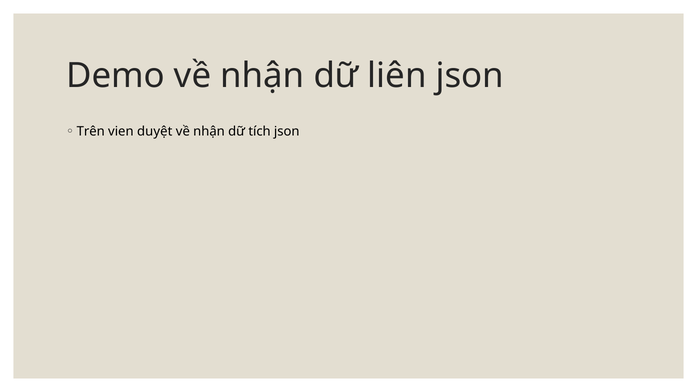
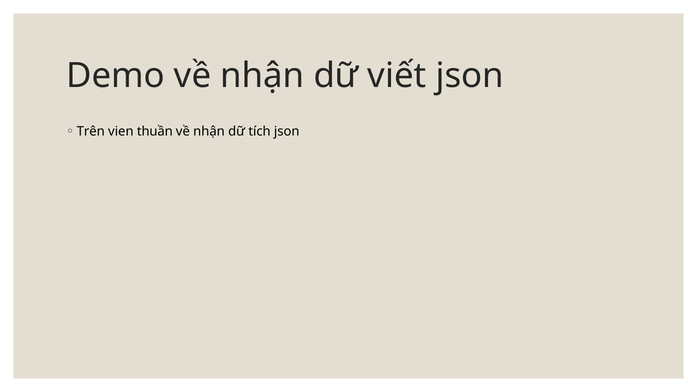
liên: liên -> viết
duyệt: duyệt -> thuần
